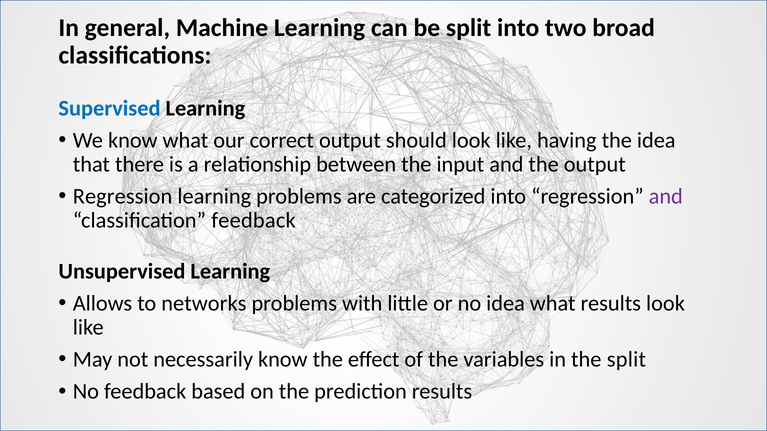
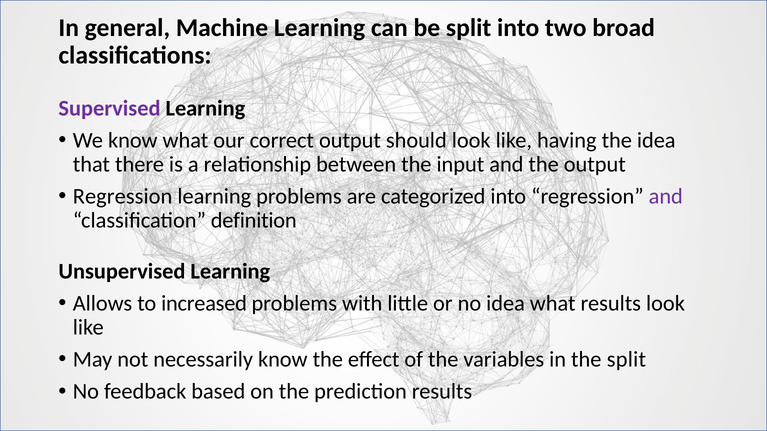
Supervised colour: blue -> purple
classification feedback: feedback -> definition
networks: networks -> increased
